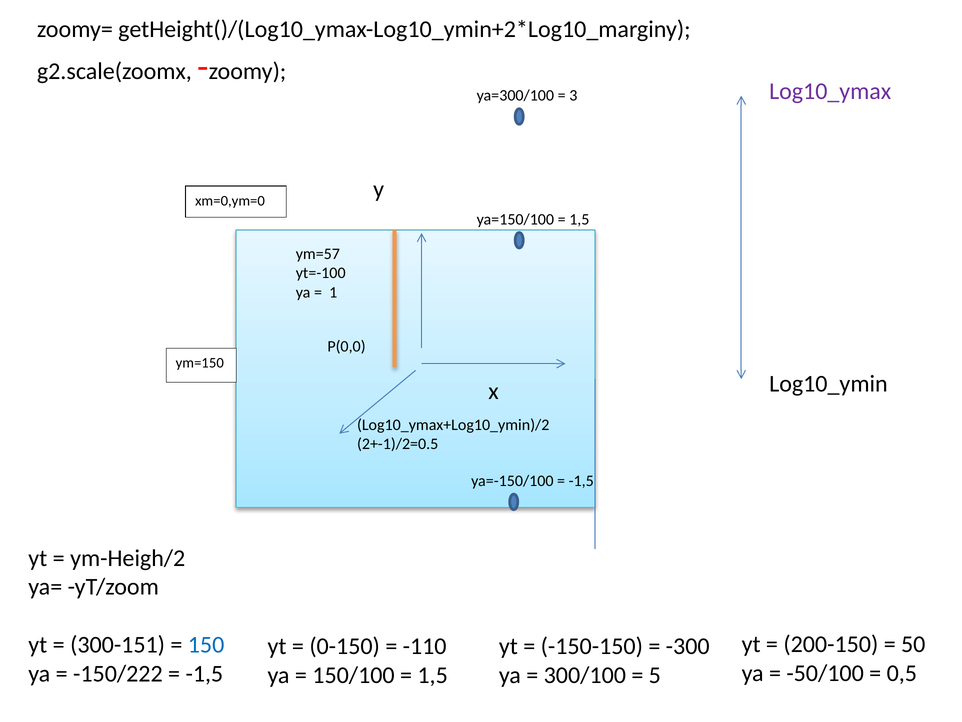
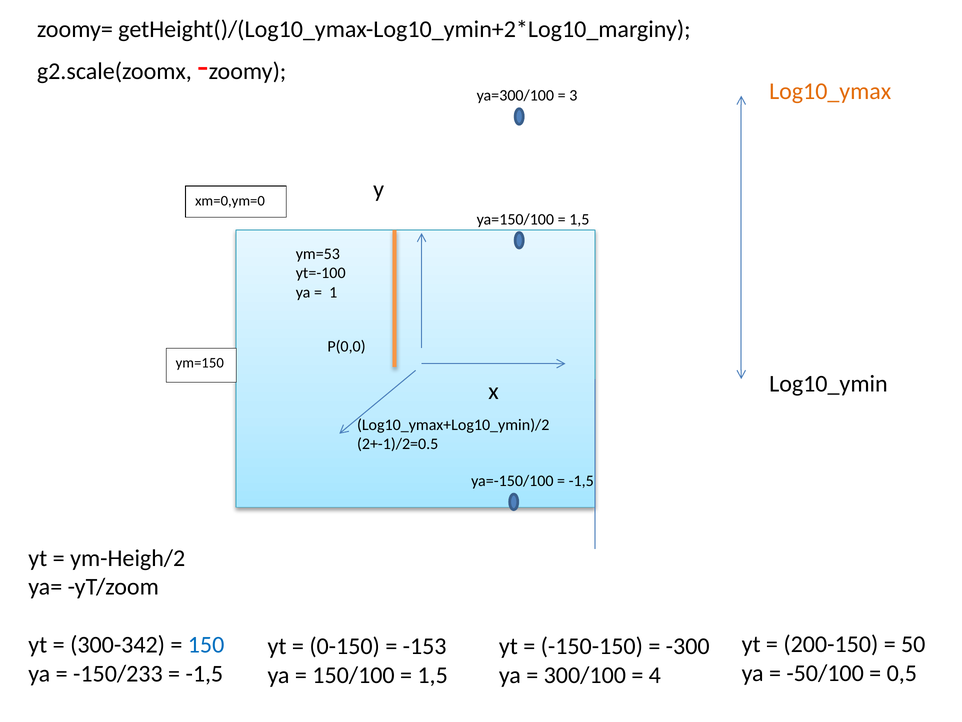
Log10_ymax colour: purple -> orange
ym=57: ym=57 -> ym=53
300-151: 300-151 -> 300-342
-110: -110 -> -153
-150/222: -150/222 -> -150/233
5: 5 -> 4
